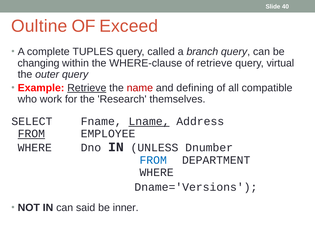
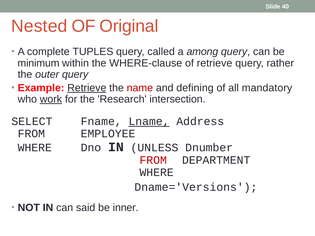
Oultine: Oultine -> Nested
Exceed: Exceed -> Original
branch: branch -> among
changing: changing -> minimum
virtual: virtual -> rather
compatible: compatible -> mandatory
work underline: none -> present
themselves: themselves -> intersection
FROM at (31, 134) underline: present -> none
FROM at (153, 160) colour: blue -> red
